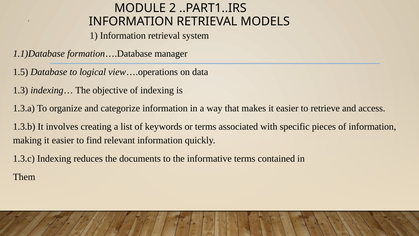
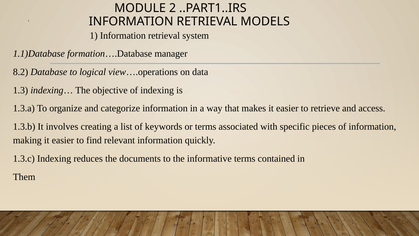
1.5: 1.5 -> 8.2
